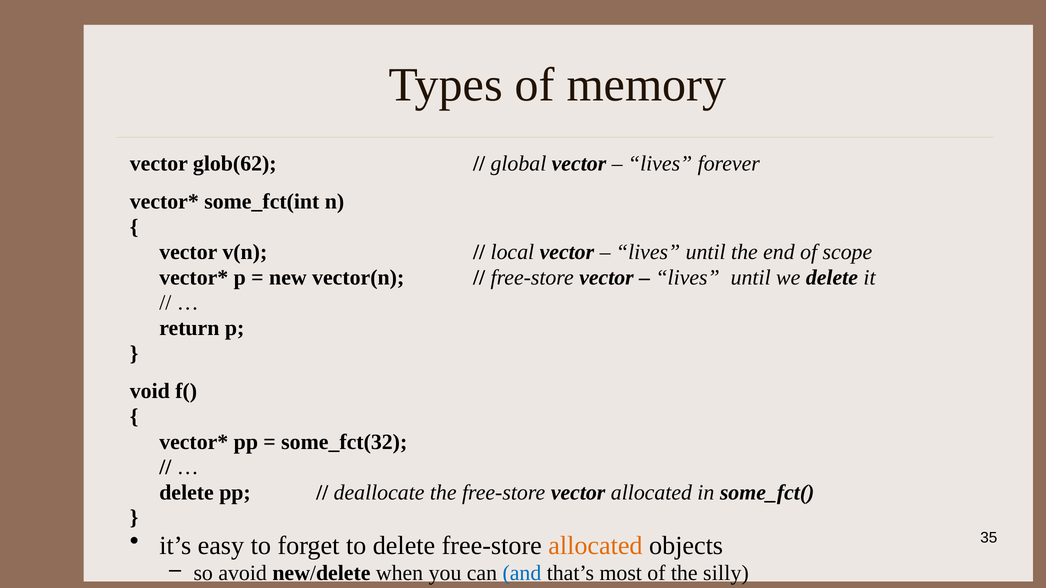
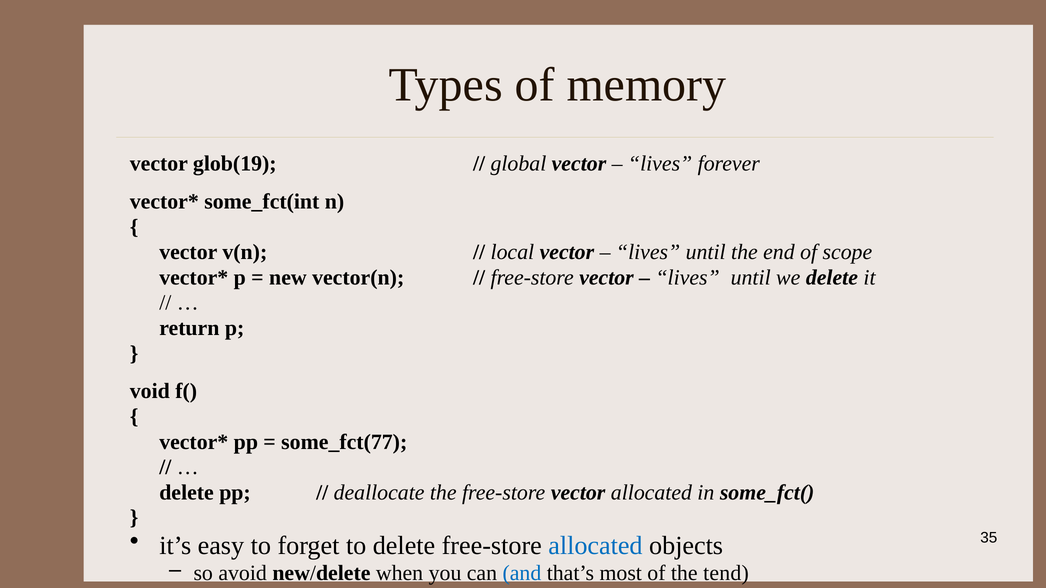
glob(62: glob(62 -> glob(19
some_fct(32: some_fct(32 -> some_fct(77
allocated at (595, 546) colour: orange -> blue
silly: silly -> tend
